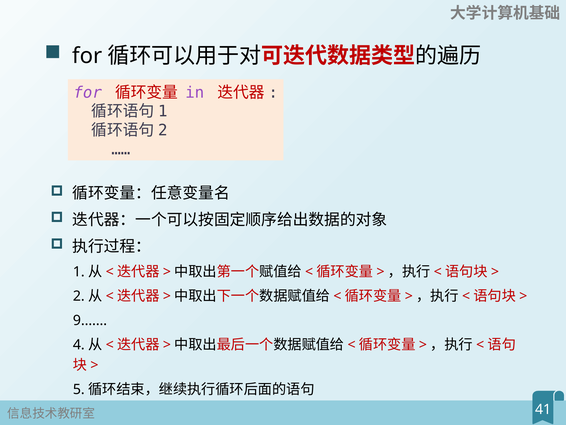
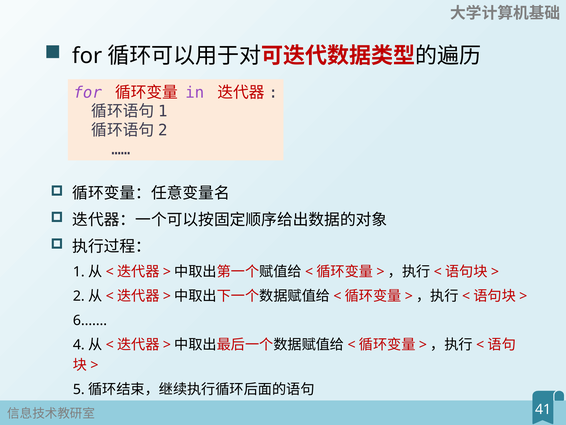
9.……: 9.…… -> 6.……
